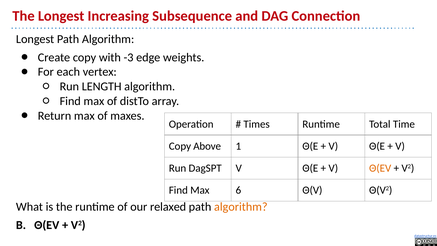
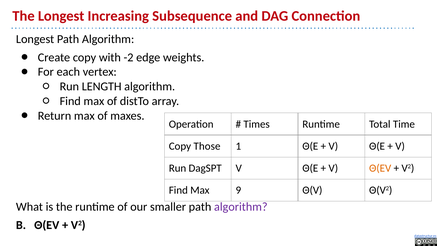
-3: -3 -> -2
Above: Above -> Those
6: 6 -> 9
relaxed: relaxed -> smaller
algorithm at (241, 207) colour: orange -> purple
